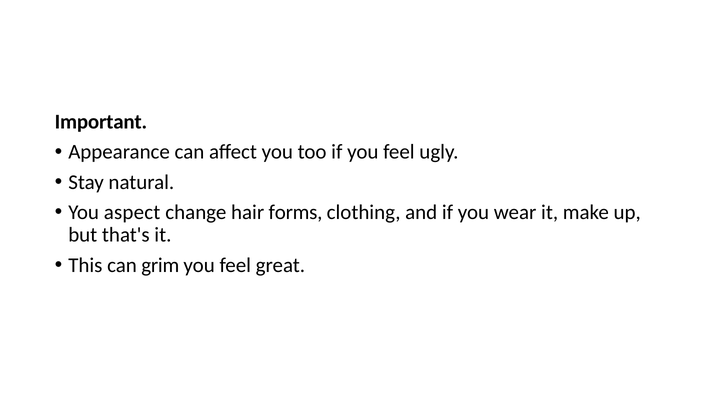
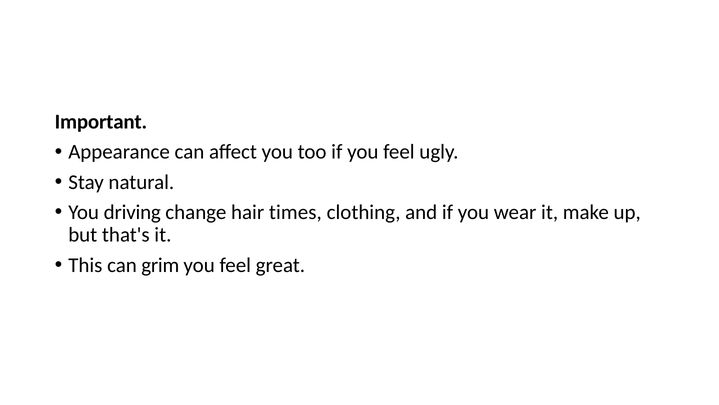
aspect: aspect -> driving
forms: forms -> times
